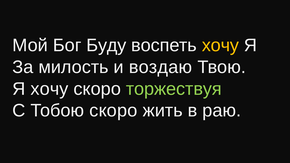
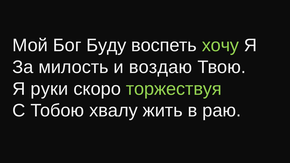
хочу at (220, 45) colour: yellow -> light green
Я хочу: хочу -> руки
Тобою скоро: скоро -> хвалу
